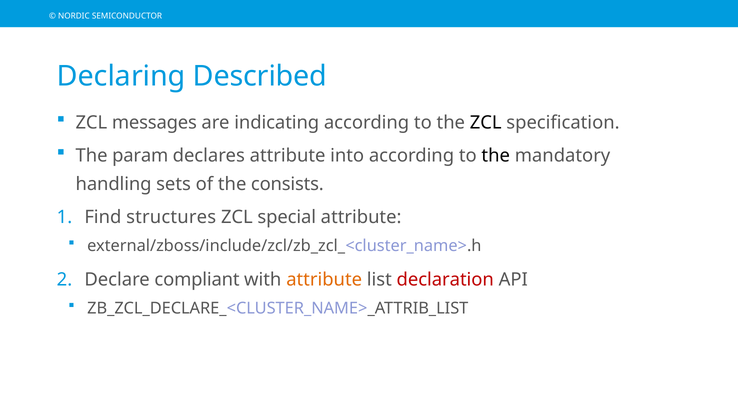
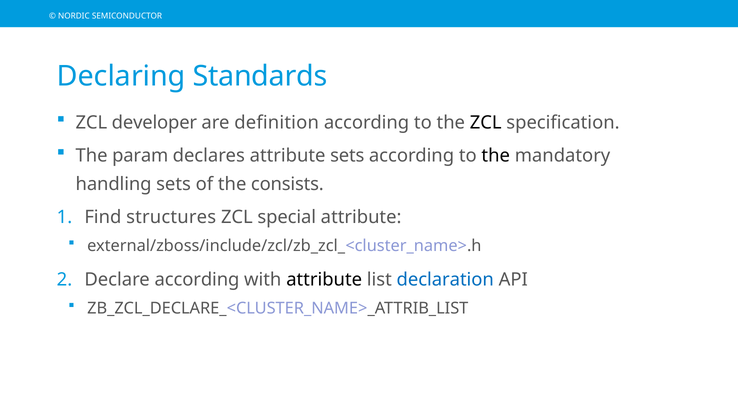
Described: Described -> Standards
messages: messages -> developer
indicating: indicating -> definition
attribute into: into -> sets
Declare compliant: compliant -> according
attribute at (324, 280) colour: orange -> black
declaration colour: red -> blue
